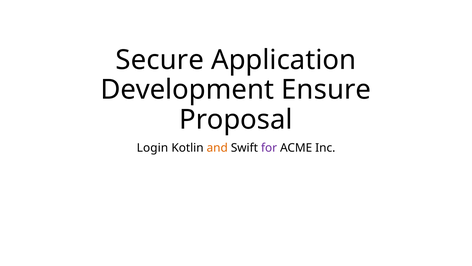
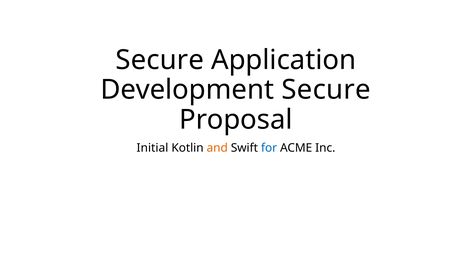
Development Ensure: Ensure -> Secure
Login: Login -> Initial
for colour: purple -> blue
